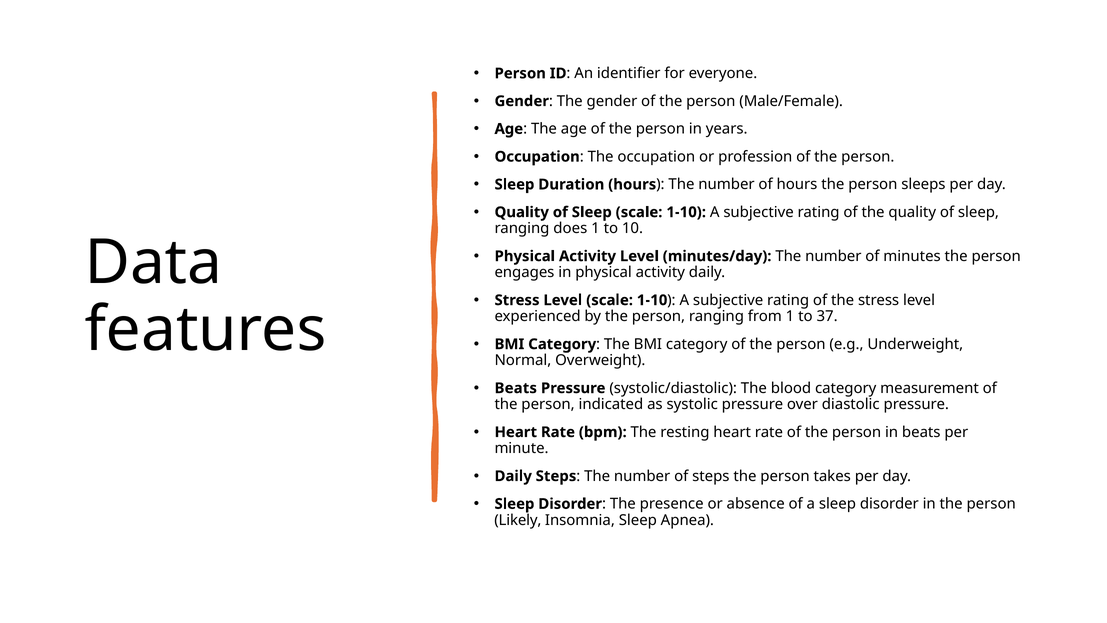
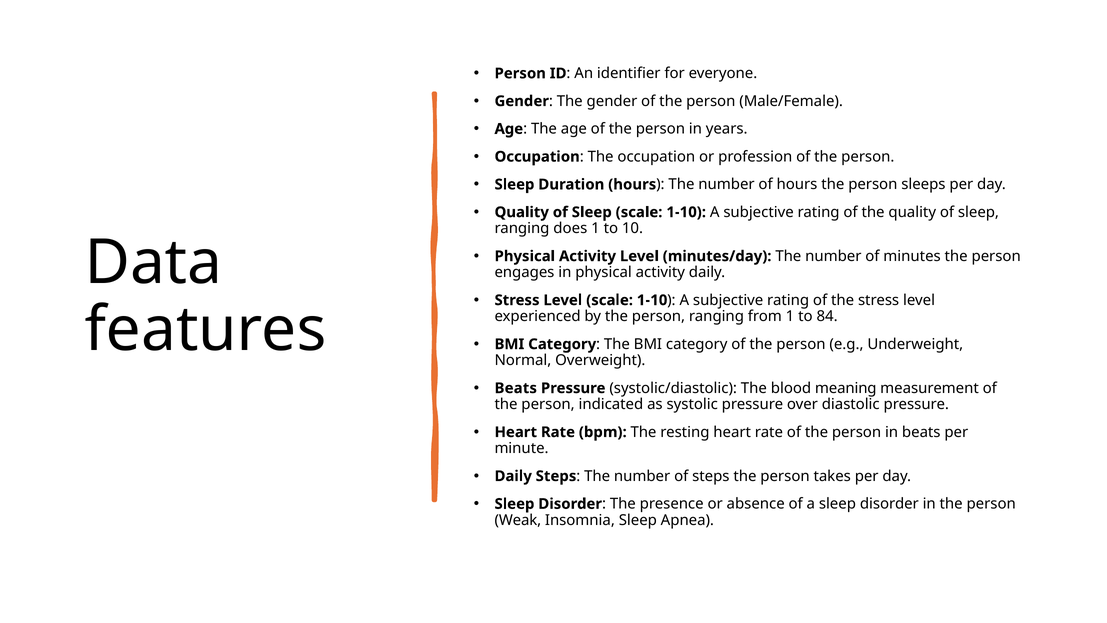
37: 37 -> 84
blood category: category -> meaning
Likely: Likely -> Weak
